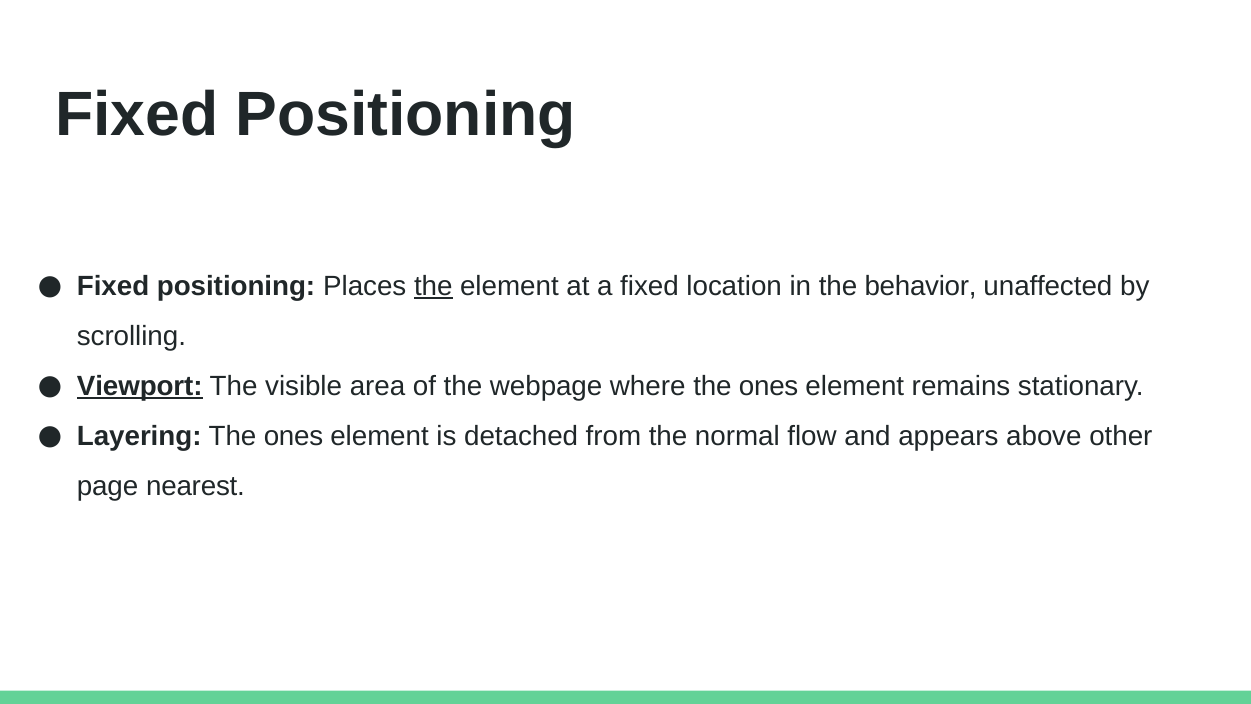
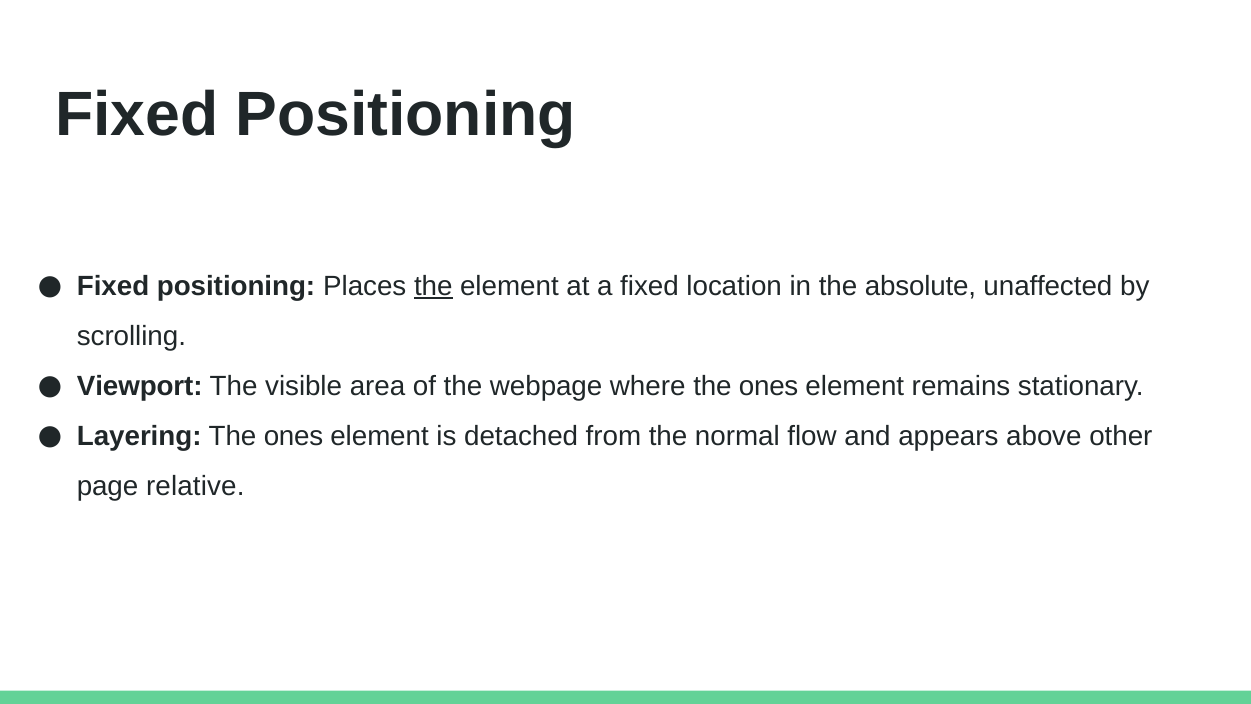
behavior: behavior -> absolute
Viewport underline: present -> none
nearest: nearest -> relative
